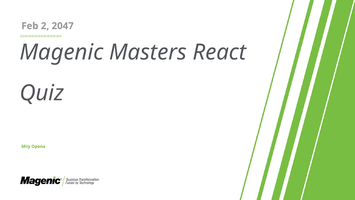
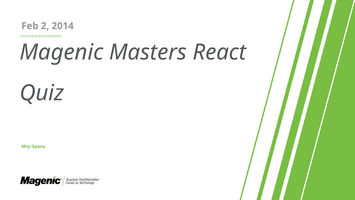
2047: 2047 -> 2014
